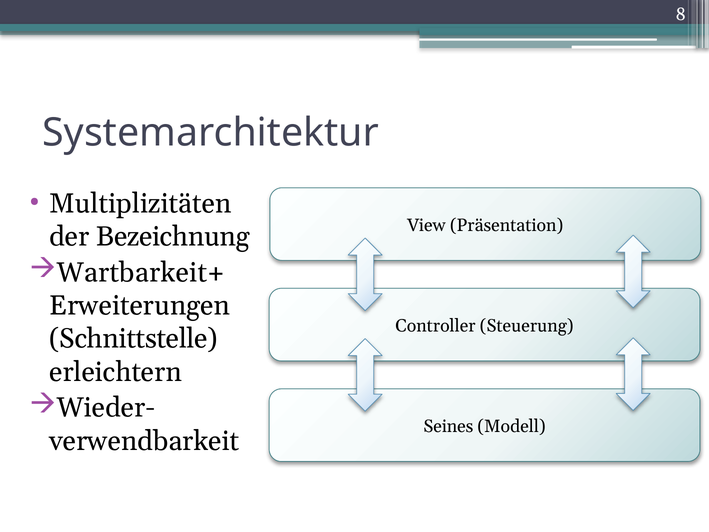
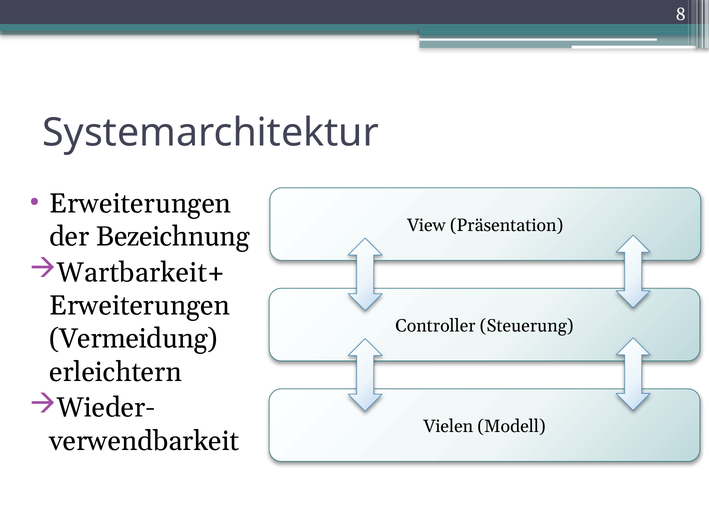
Multiplizitäten at (140, 204): Multiplizitäten -> Erweiterungen
Schnittstelle: Schnittstelle -> Vermeidung
Seines: Seines -> Vielen
